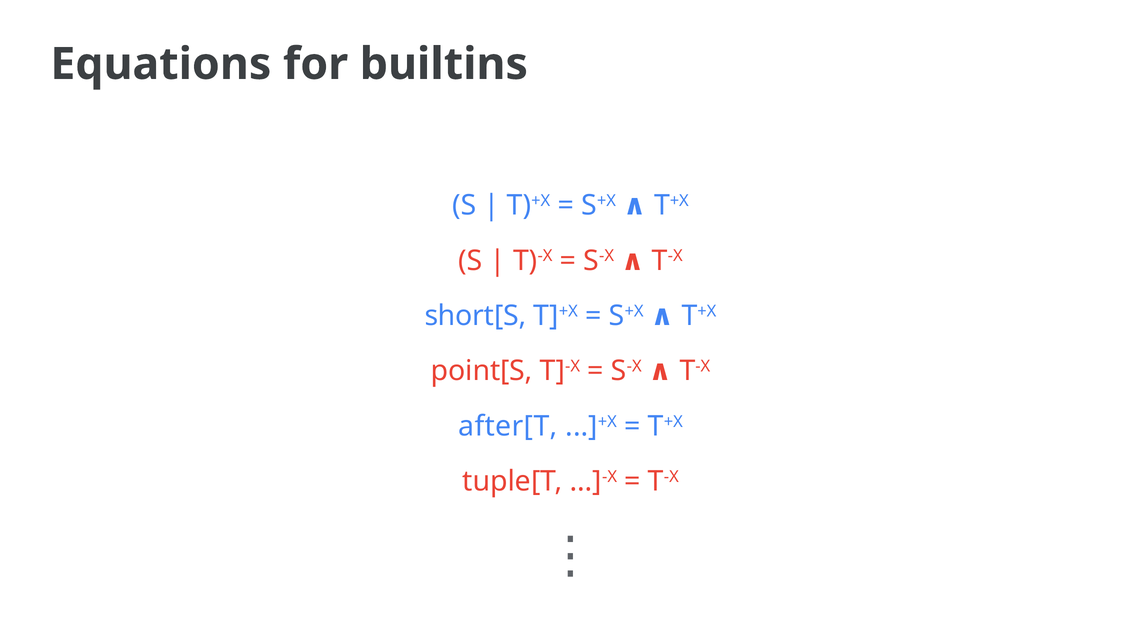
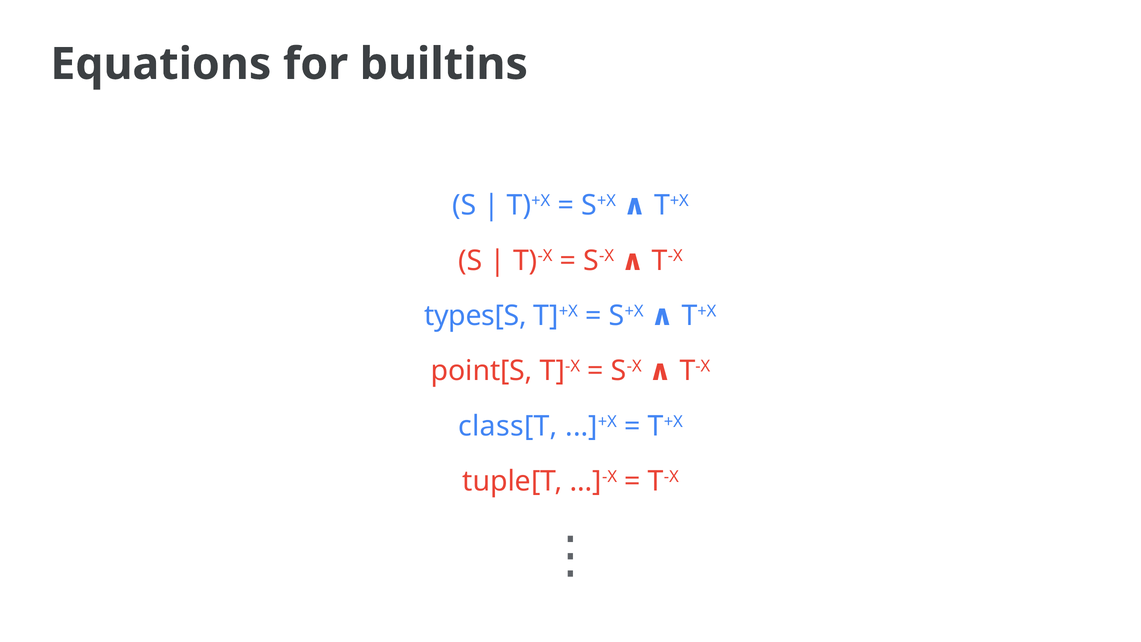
short[S: short[S -> types[S
after[T: after[T -> class[T
